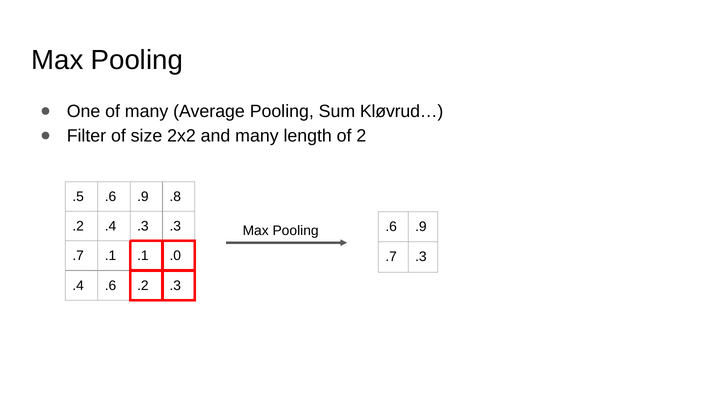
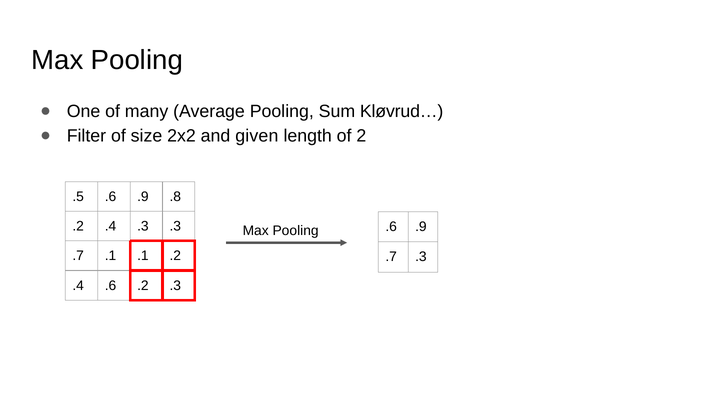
and many: many -> given
.1 .0: .0 -> .2
